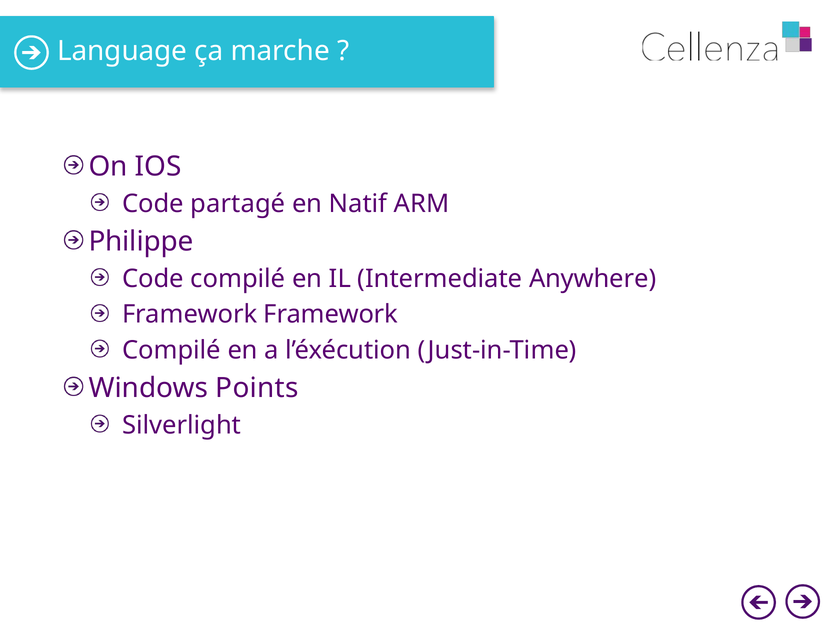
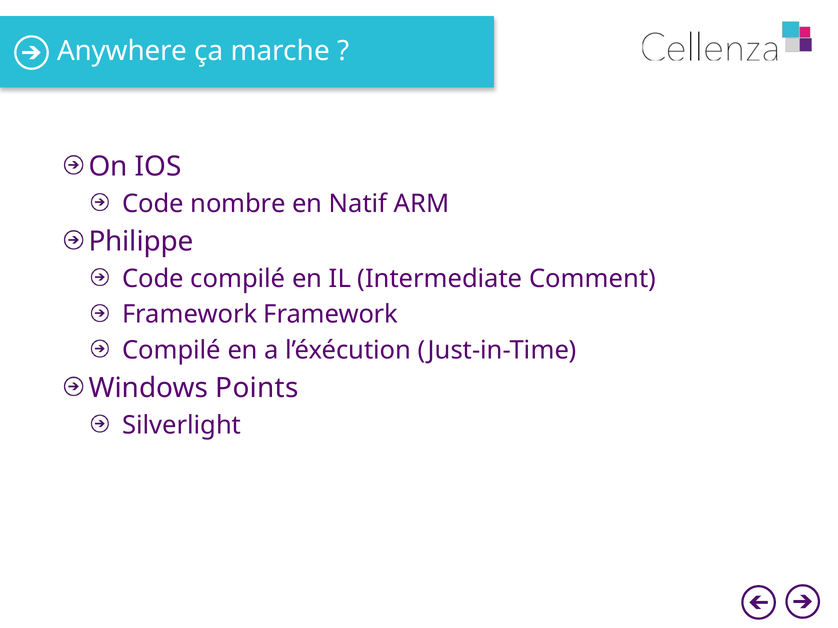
Language: Language -> Anywhere
partagé: partagé -> nombre
Anywhere: Anywhere -> Comment
